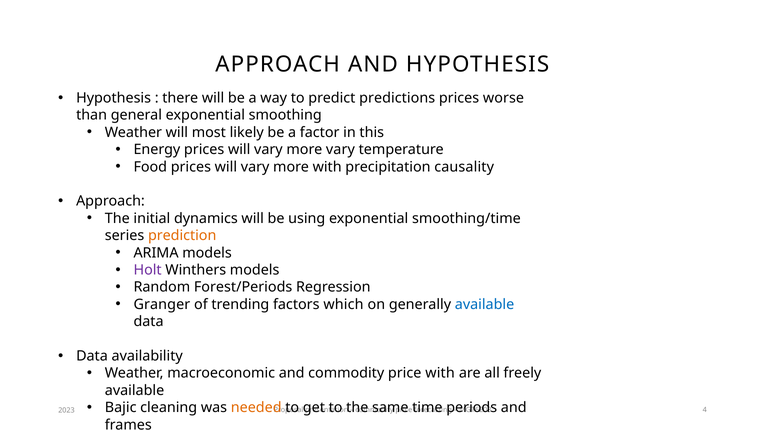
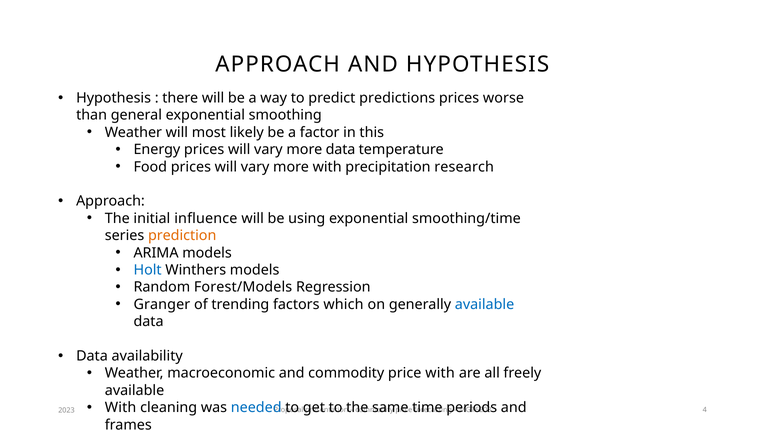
more vary: vary -> data
causality: causality -> research
dynamics: dynamics -> influence
Holt colour: purple -> blue
Forest/Periods: Forest/Periods -> Forest/Models
Bajic at (121, 408): Bajic -> With
needed colour: orange -> blue
